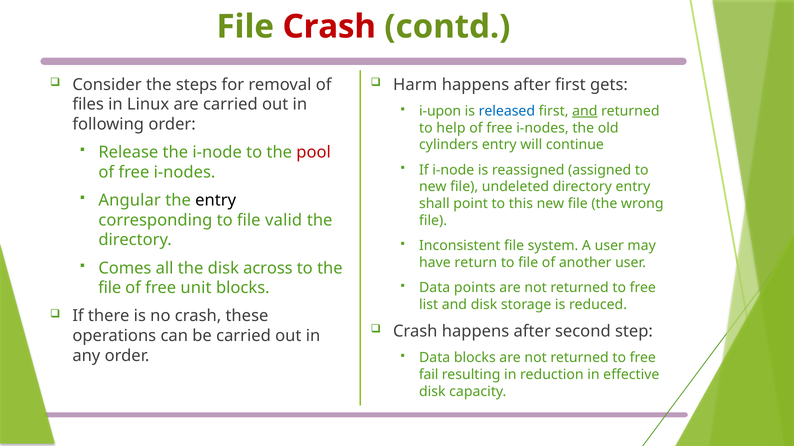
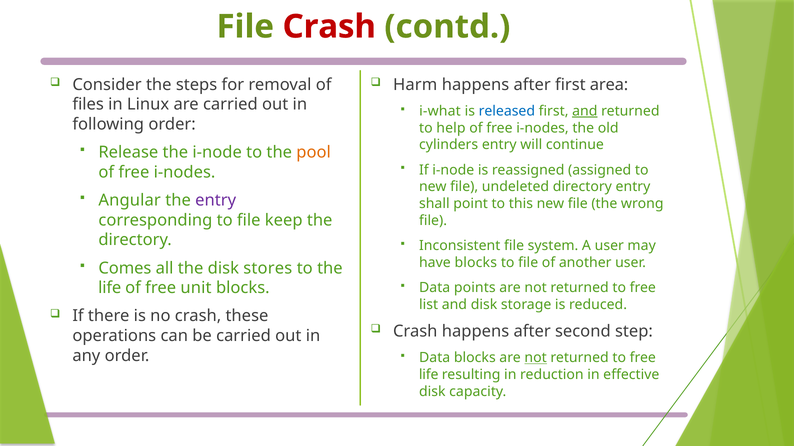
gets: gets -> area
i-upon: i-upon -> i-what
pool colour: red -> orange
entry at (216, 201) colour: black -> purple
valid: valid -> keep
have return: return -> blocks
across: across -> stores
file at (110, 288): file -> life
not at (536, 358) underline: none -> present
fail at (429, 375): fail -> life
